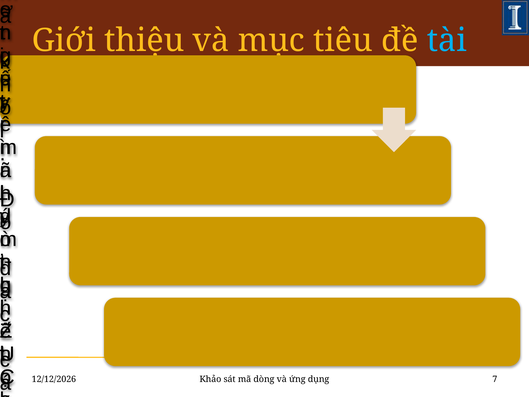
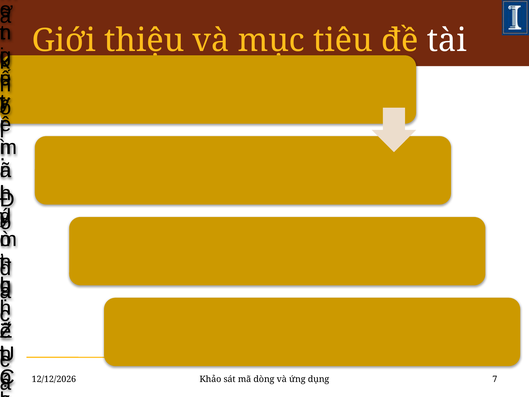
tài colour: light blue -> white
